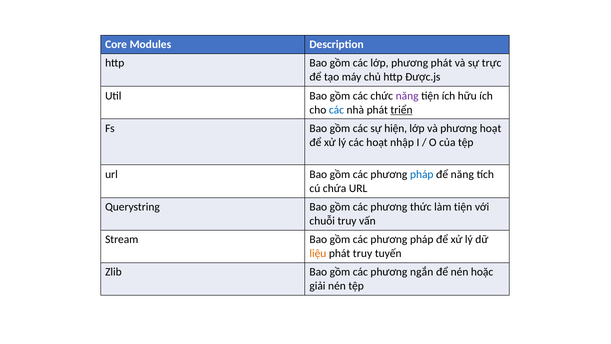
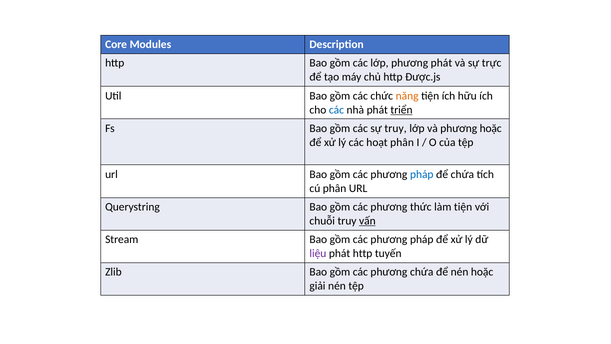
năng at (407, 96) colour: purple -> orange
sự hiện: hiện -> truy
phương hoạt: hoạt -> hoặc
hoạt nhập: nhập -> phân
để năng: năng -> chứa
cú chứa: chứa -> phân
vấn underline: none -> present
liệu colour: orange -> purple
phát truy: truy -> http
phương ngắn: ngắn -> chứa
